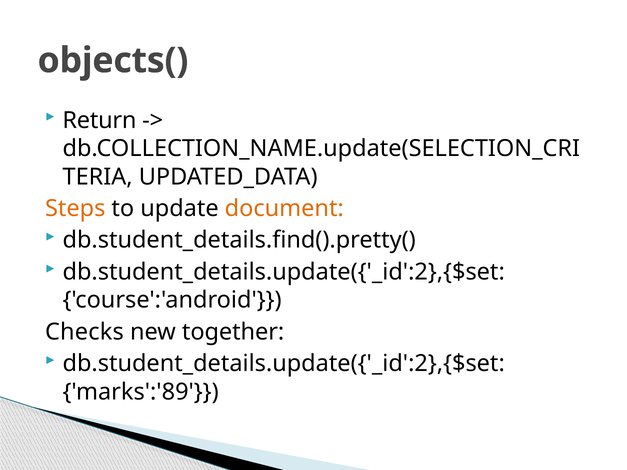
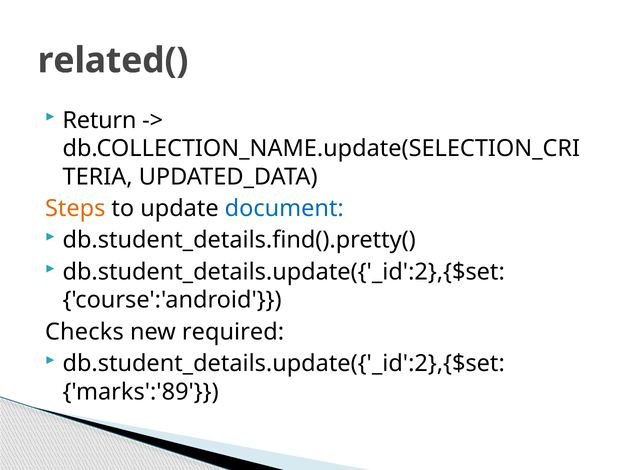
objects(: objects( -> related(
document colour: orange -> blue
together: together -> required
